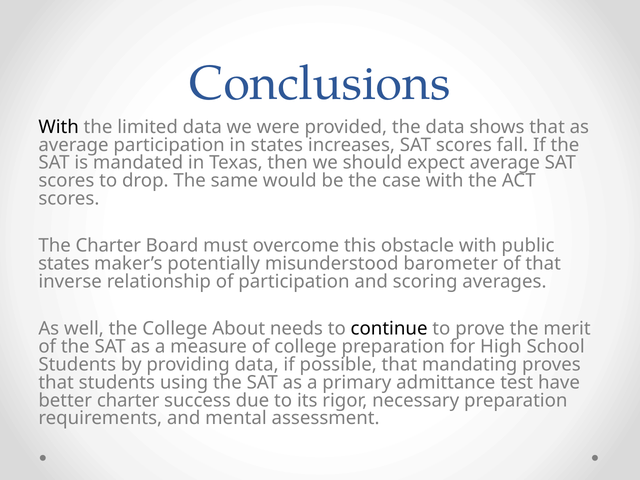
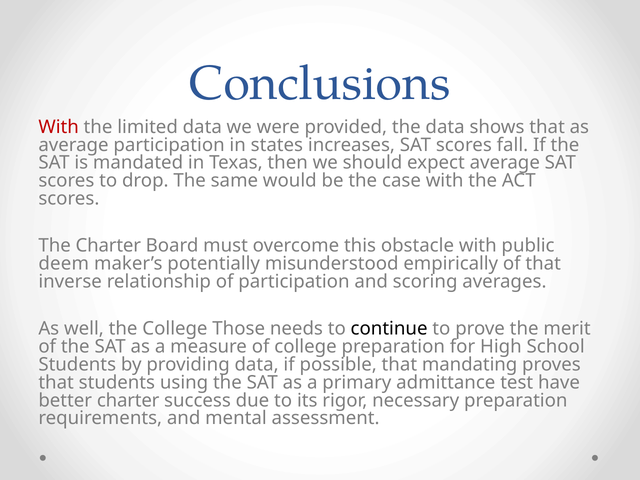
With at (59, 127) colour: black -> red
states at (64, 264): states -> deem
barometer: barometer -> empirically
About: About -> Those
